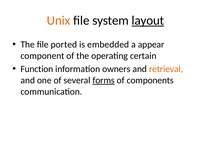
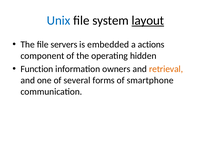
Unix colour: orange -> blue
ported: ported -> servers
appear: appear -> actions
certain: certain -> hidden
forms underline: present -> none
components: components -> smartphone
